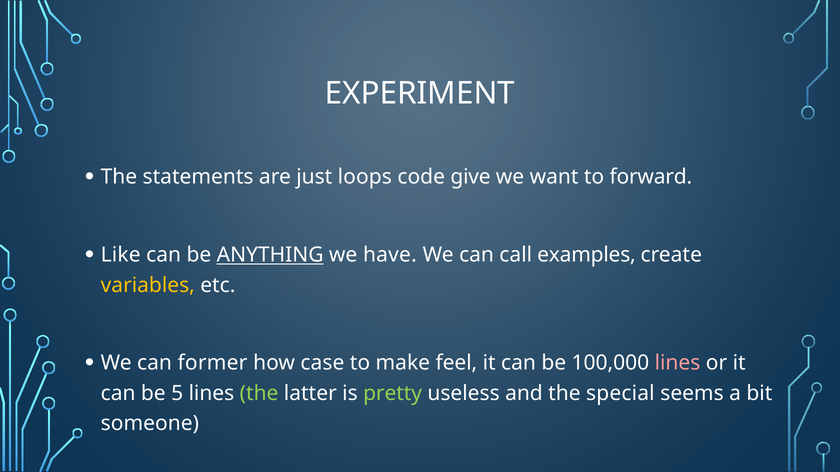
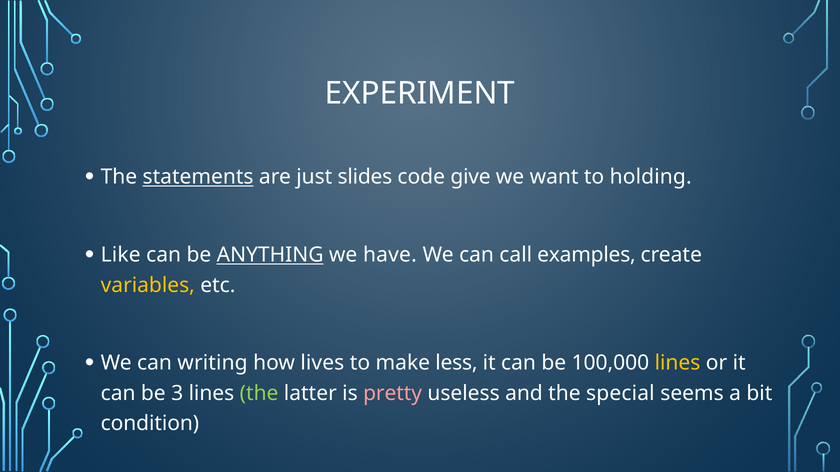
statements underline: none -> present
loops: loops -> slides
forward: forward -> holding
former: former -> writing
case: case -> lives
feel: feel -> less
lines at (677, 363) colour: pink -> yellow
5: 5 -> 3
pretty colour: light green -> pink
someone: someone -> condition
